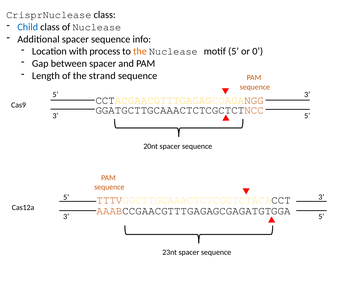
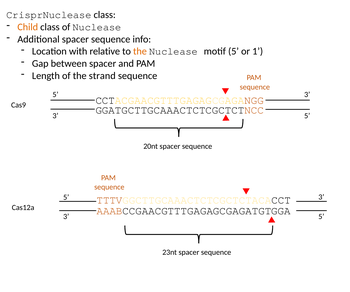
Child colour: blue -> orange
process: process -> relative
0: 0 -> 1
